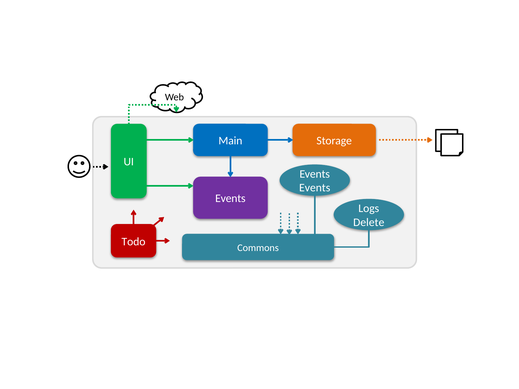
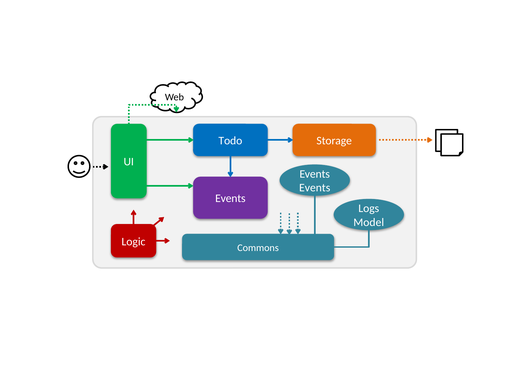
Main: Main -> Todo
Delete: Delete -> Model
Todo: Todo -> Logic
